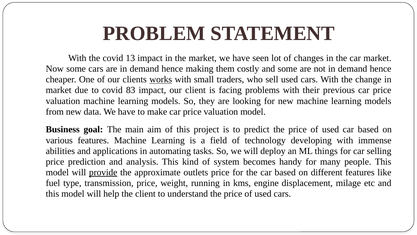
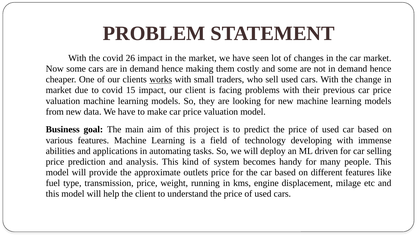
13: 13 -> 26
83: 83 -> 15
things: things -> driven
provide underline: present -> none
